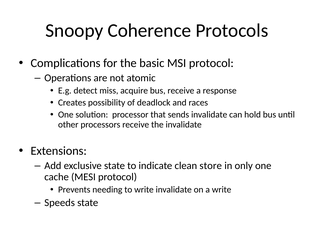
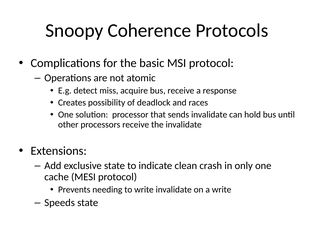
store: store -> crash
